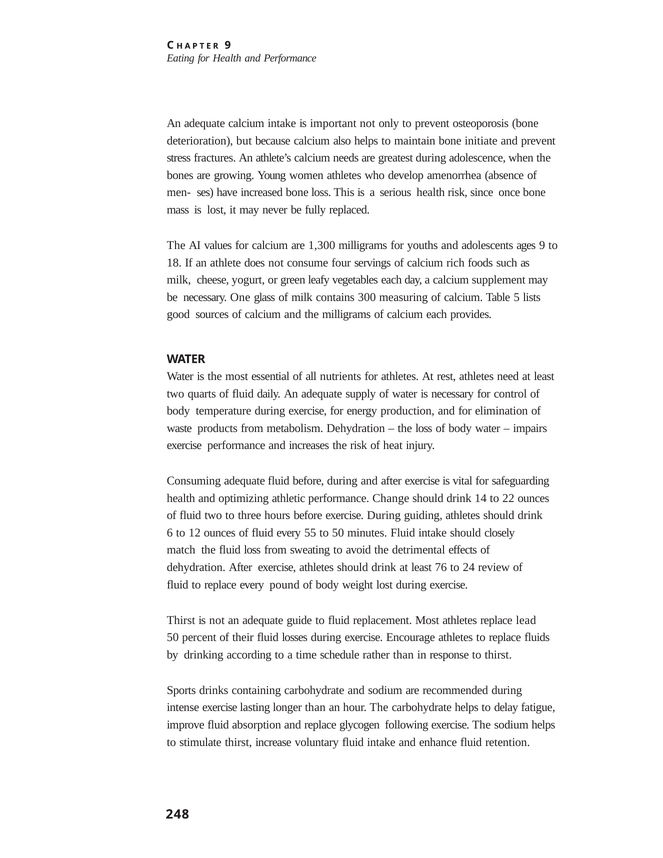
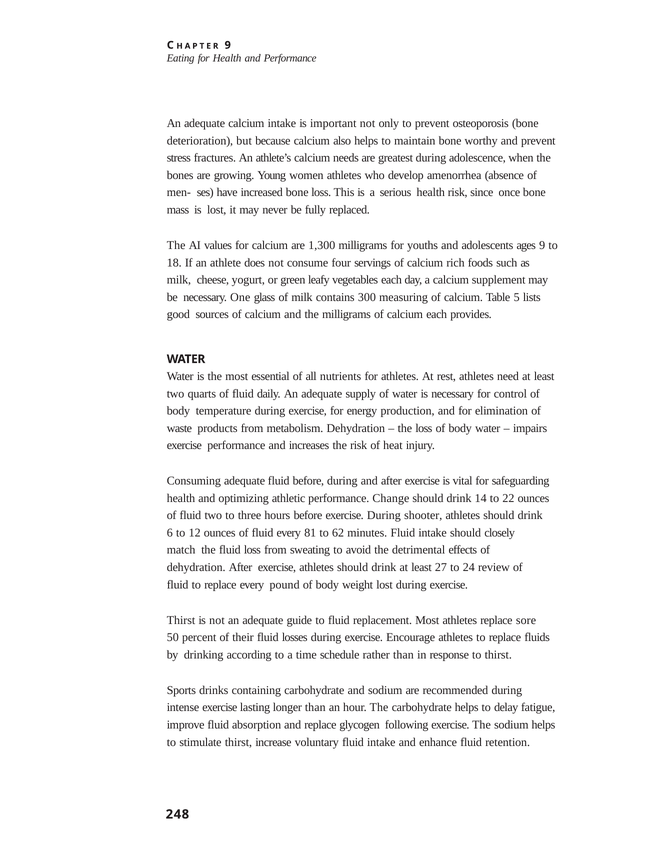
initiate: initiate -> worthy
guiding: guiding -> shooter
55: 55 -> 81
to 50: 50 -> 62
76: 76 -> 27
lead: lead -> sore
